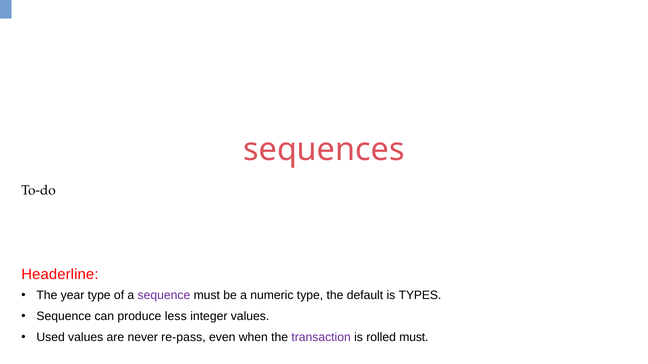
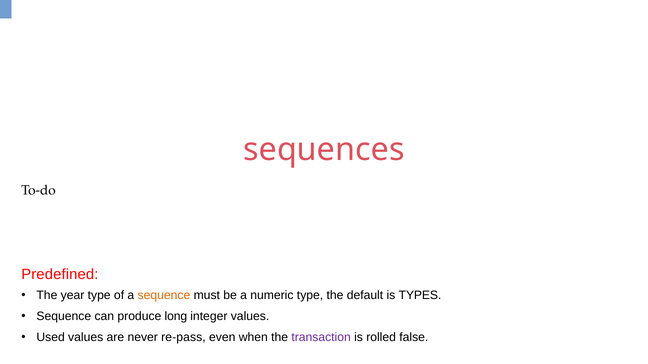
Headerline: Headerline -> Predefined
sequence at (164, 296) colour: purple -> orange
less: less -> long
rolled must: must -> false
